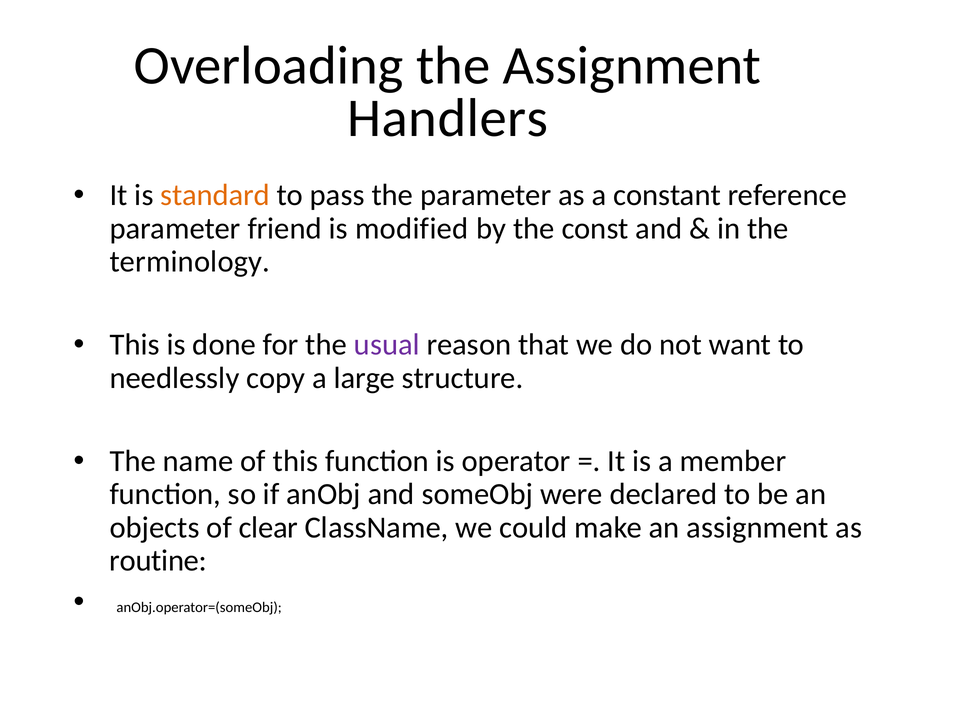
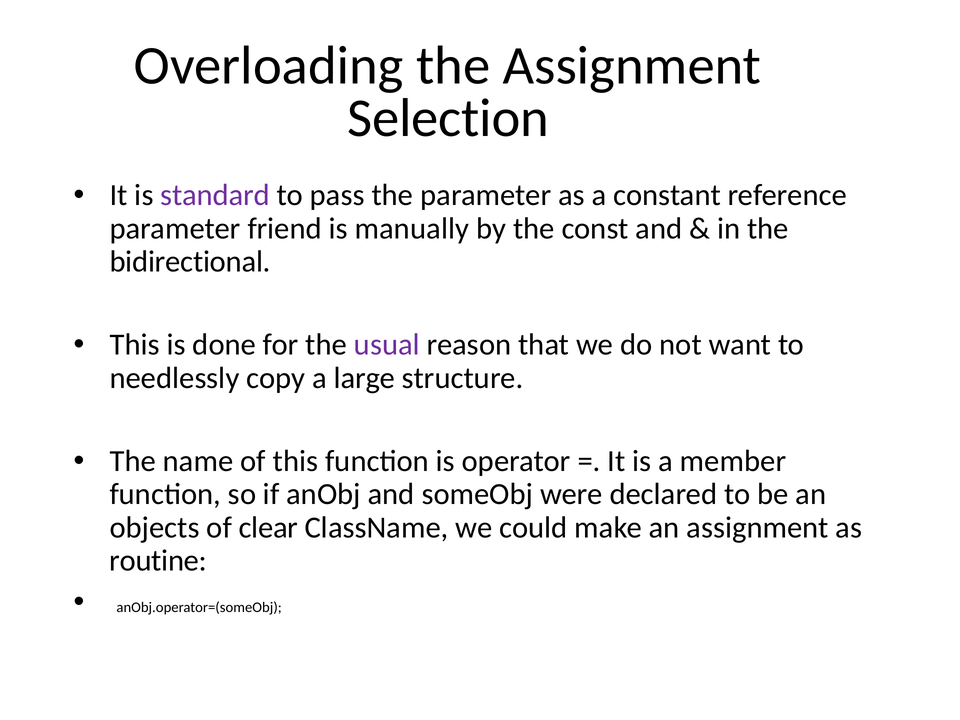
Handlers: Handlers -> Selection
standard colour: orange -> purple
modified: modified -> manually
terminology: terminology -> bidirectional
